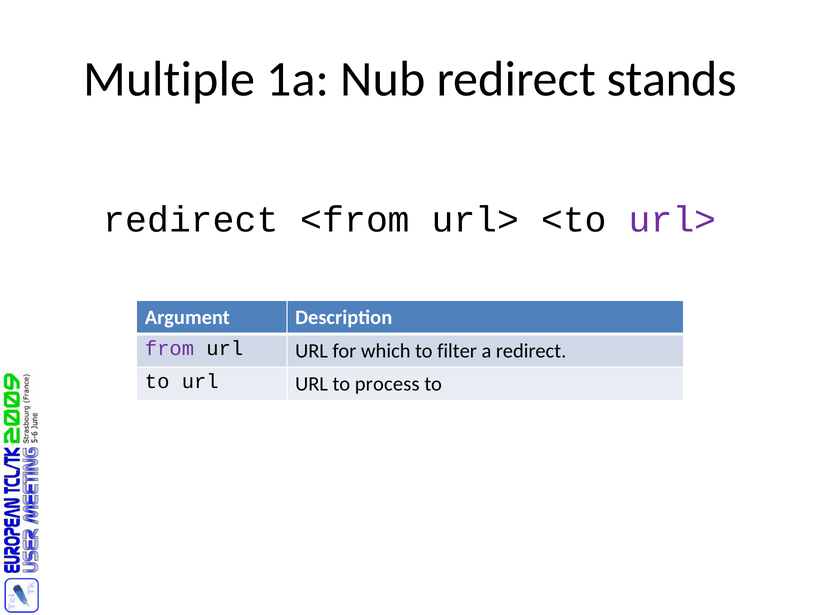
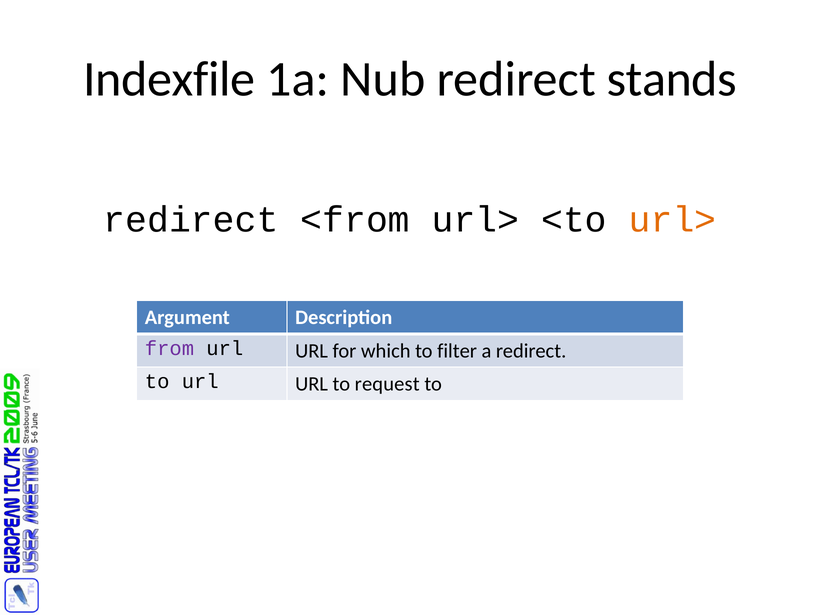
Multiple: Multiple -> Indexfile
url> at (673, 220) colour: purple -> orange
process: process -> request
